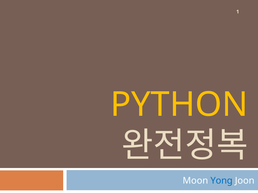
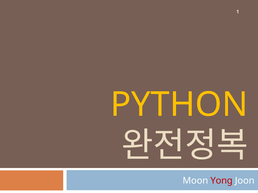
Yong colour: blue -> red
